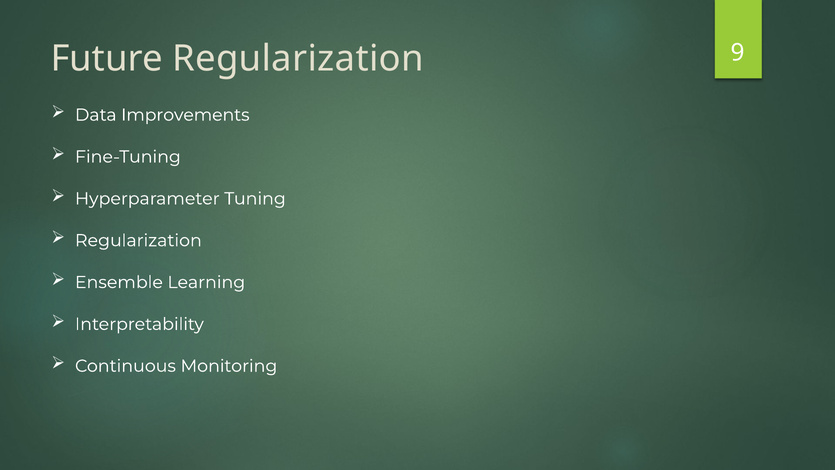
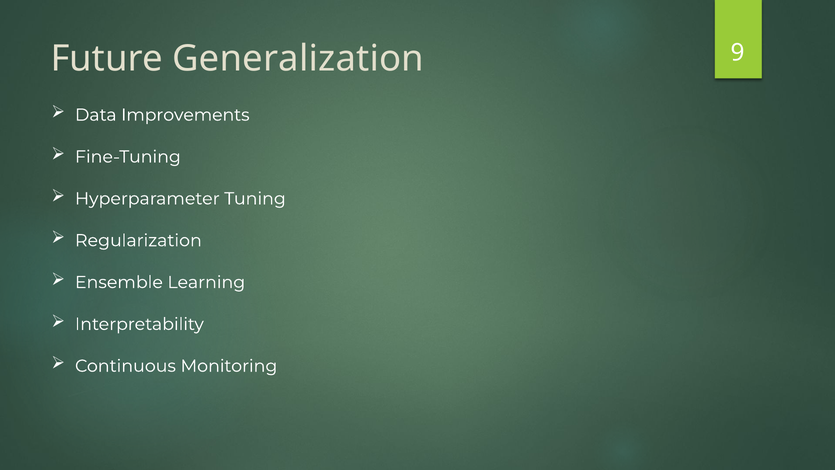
Future Regularization: Regularization -> Generalization
